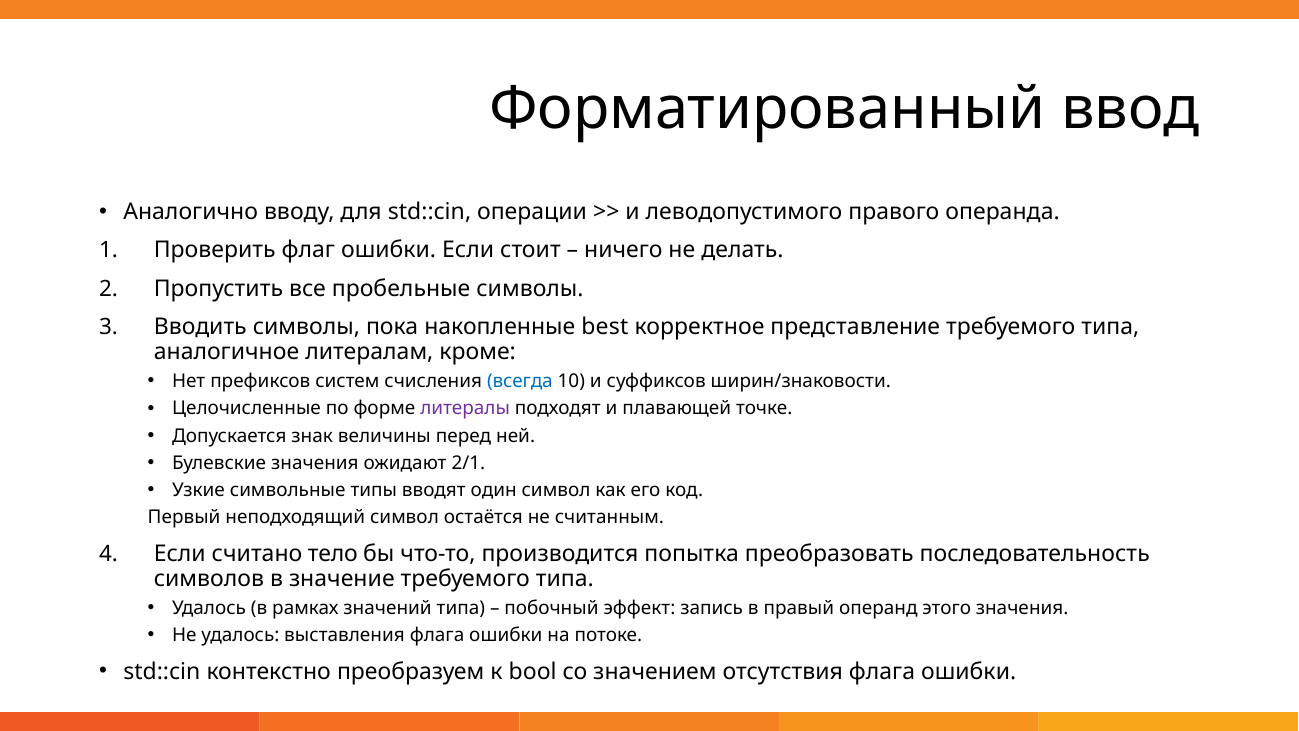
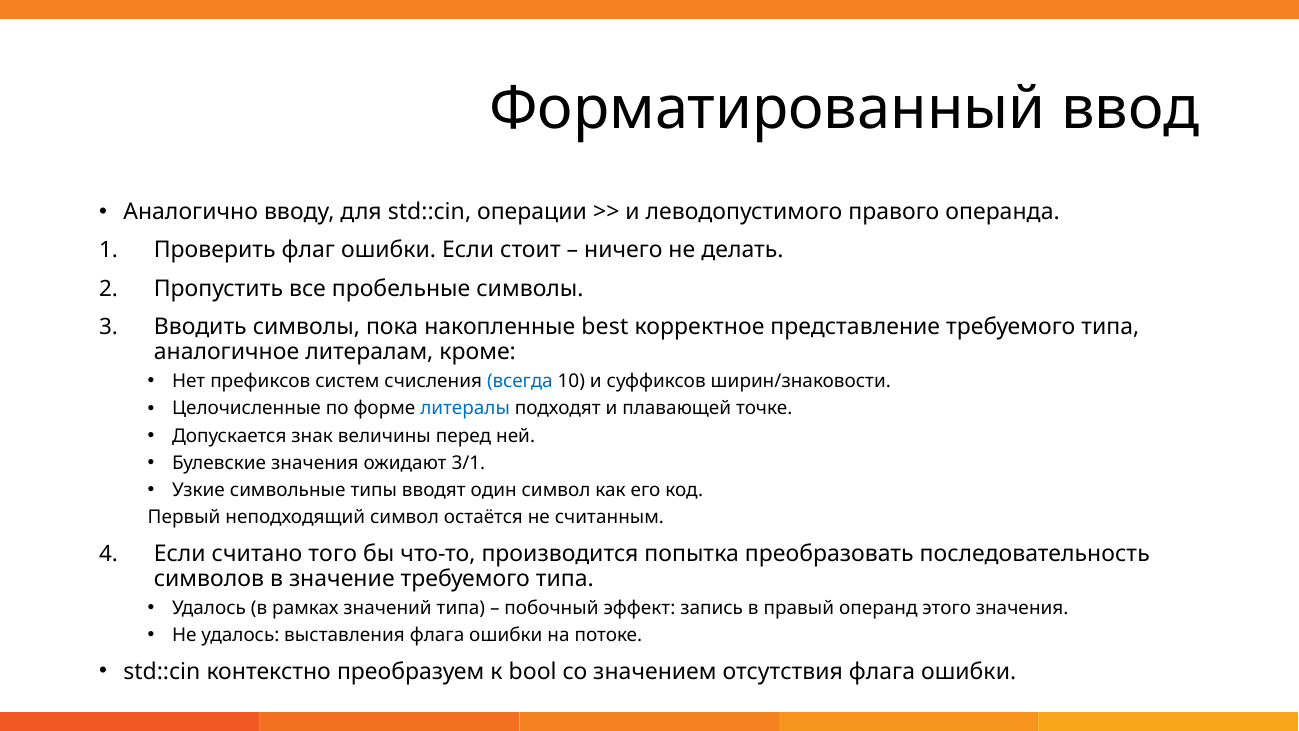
литералы colour: purple -> blue
2/1: 2/1 -> 3/1
тело: тело -> того
